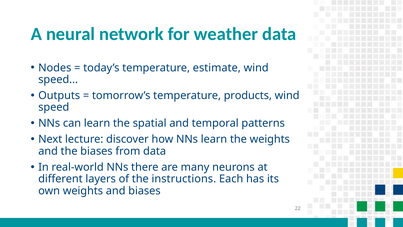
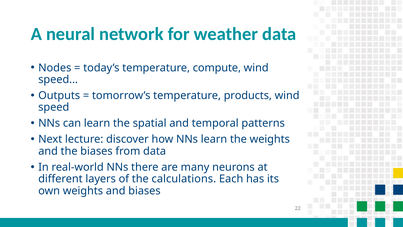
estimate: estimate -> compute
instructions: instructions -> calculations
